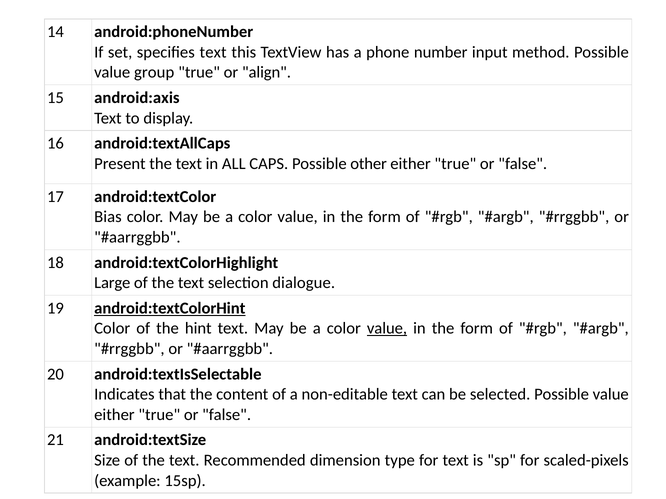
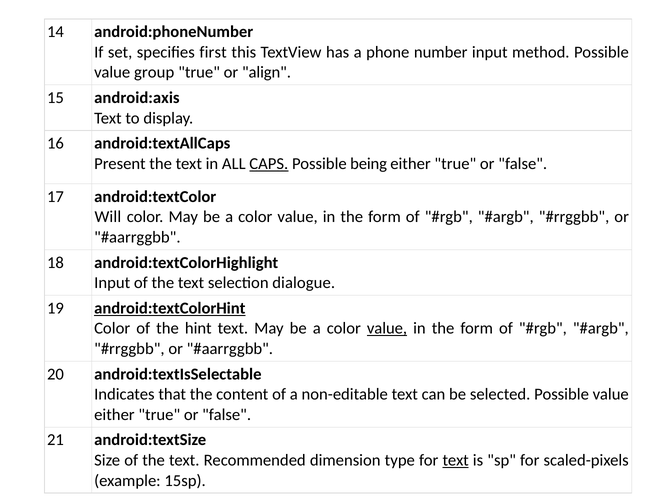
specifies text: text -> first
CAPS underline: none -> present
other: other -> being
Bias: Bias -> Will
Large at (112, 283): Large -> Input
text at (456, 461) underline: none -> present
